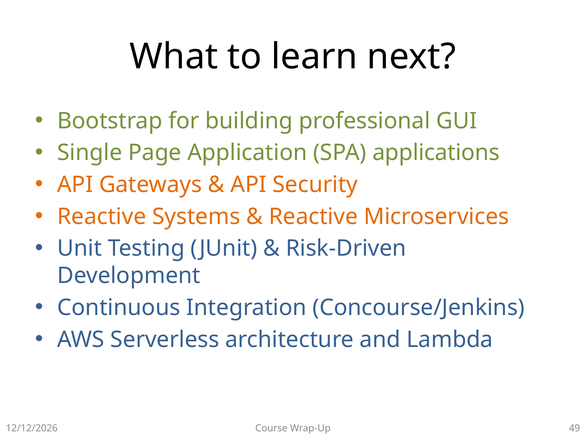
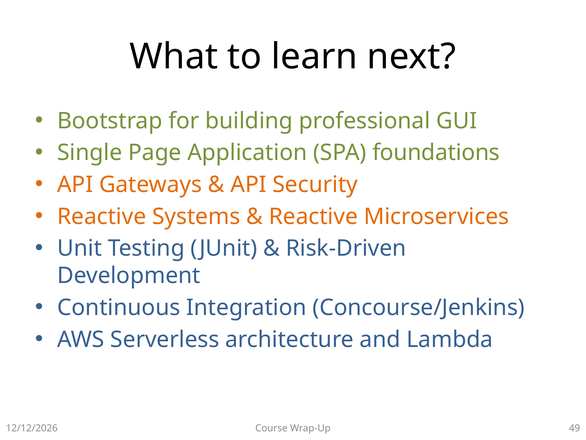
applications: applications -> foundations
